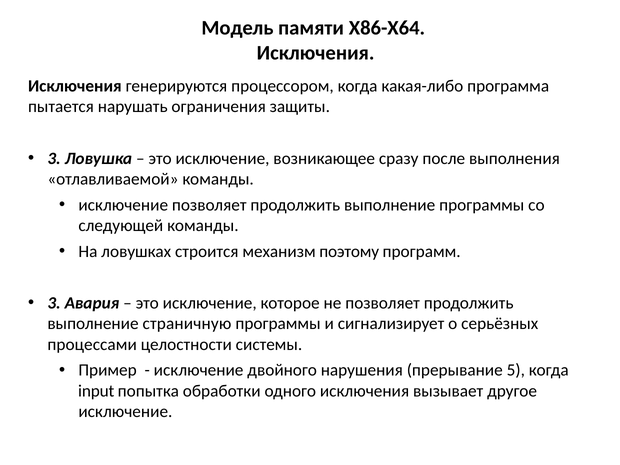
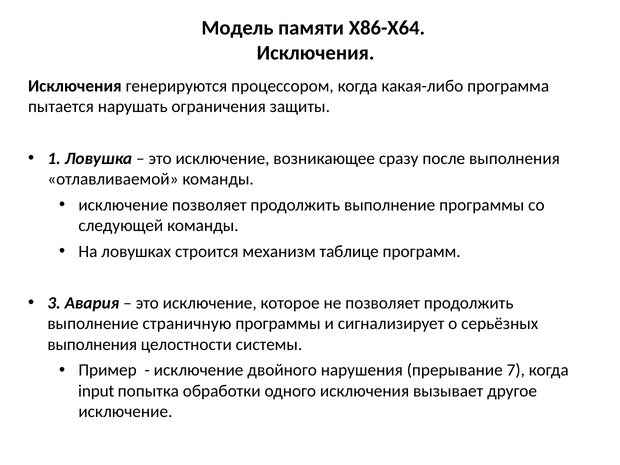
3 at (54, 158): 3 -> 1
поэтому: поэтому -> таблице
процессами at (92, 344): процессами -> выполнения
5: 5 -> 7
